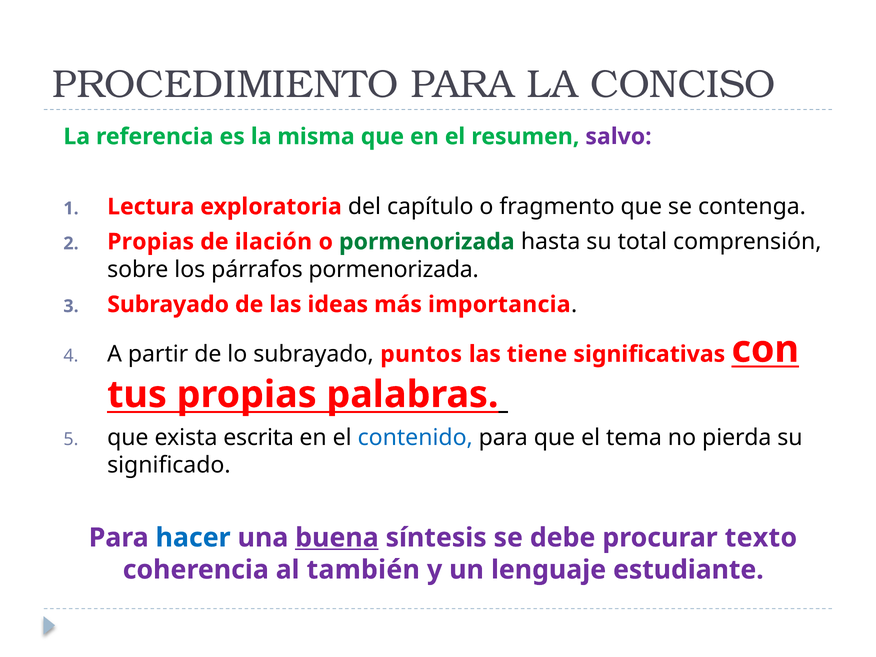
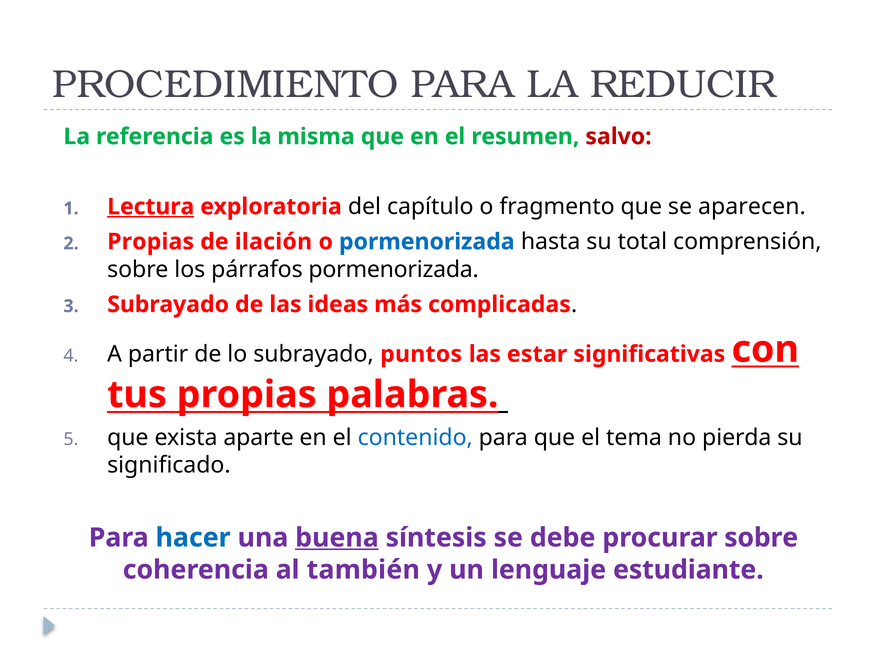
CONCISO: CONCISO -> REDUCIR
salvo colour: purple -> red
Lectura underline: none -> present
contenga: contenga -> aparecen
pormenorizada at (427, 242) colour: green -> blue
importancia: importancia -> complicadas
tiene: tiene -> estar
escrita: escrita -> aparte
procurar texto: texto -> sobre
